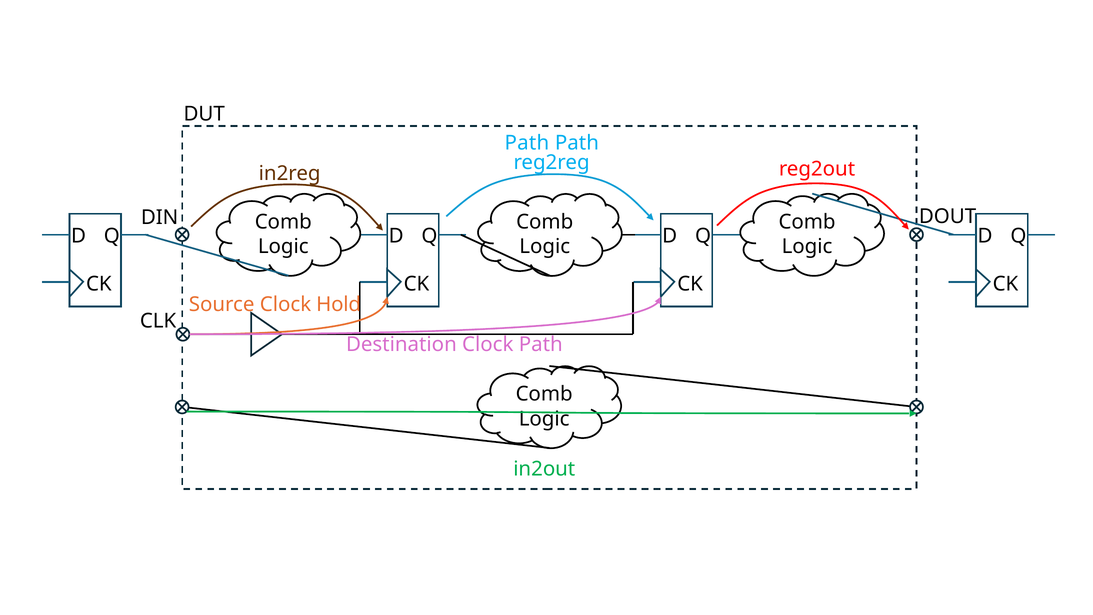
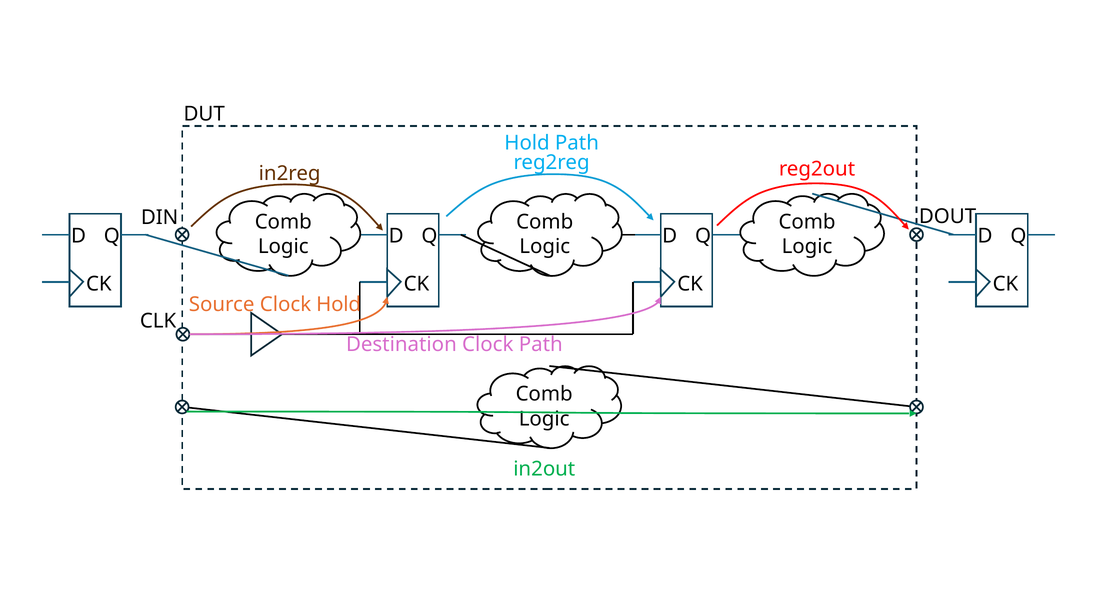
Path at (527, 143): Path -> Hold
